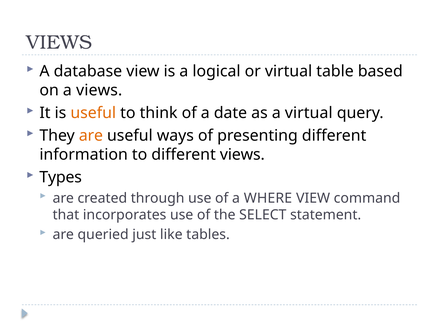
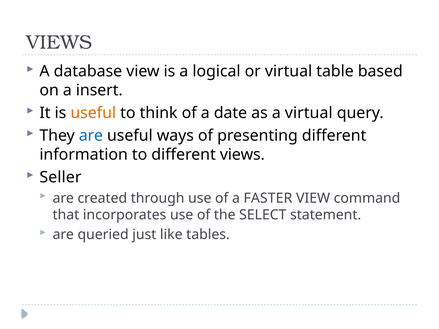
a views: views -> insert
are at (91, 136) colour: orange -> blue
Types: Types -> Seller
WHERE: WHERE -> FASTER
